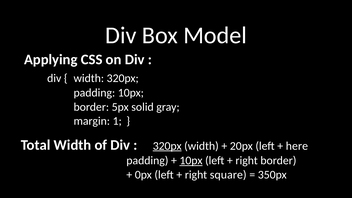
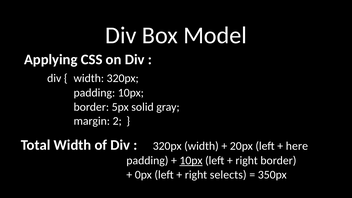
1: 1 -> 2
320px at (167, 146) underline: present -> none
square: square -> selects
